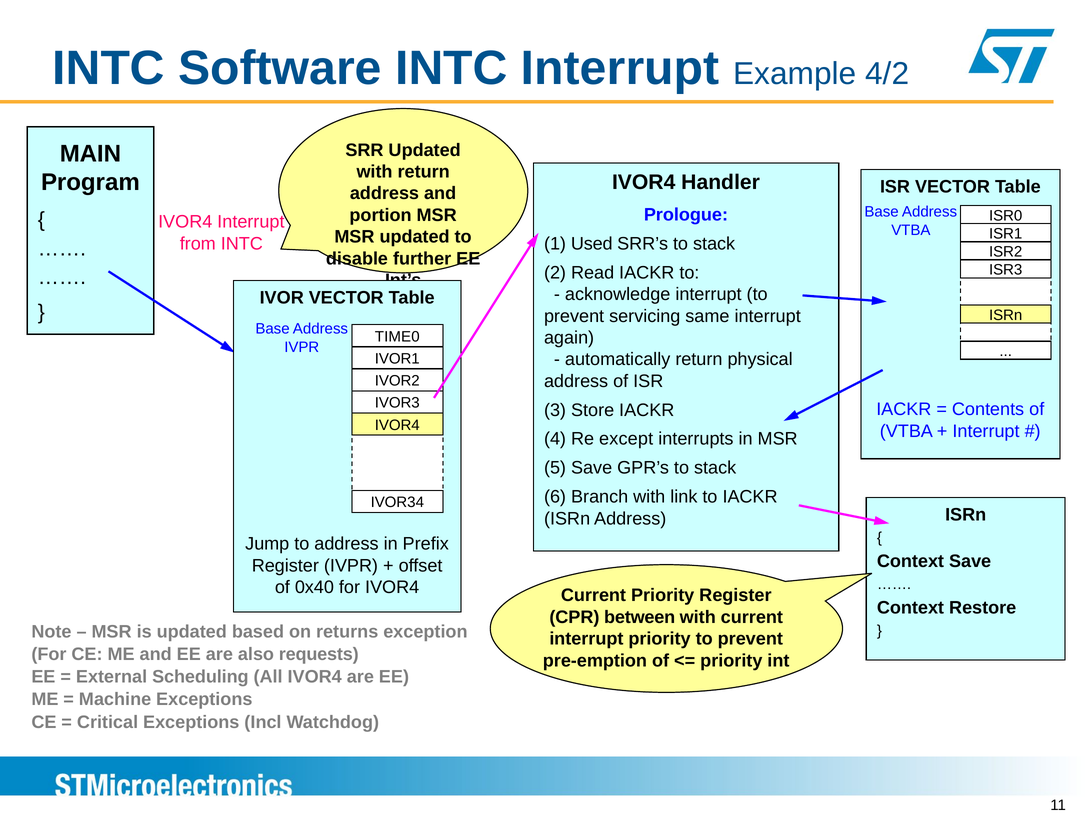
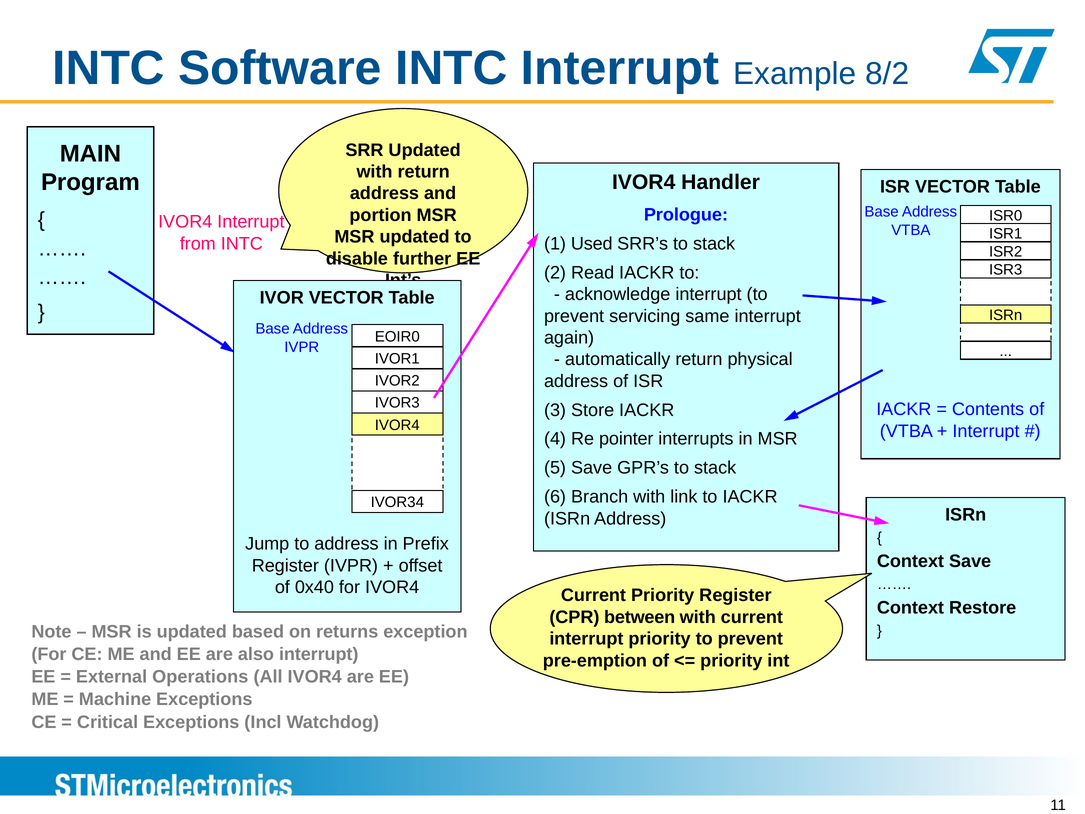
4/2: 4/2 -> 8/2
TIME0: TIME0 -> EOIR0
except: except -> pointer
also requests: requests -> interrupt
Scheduling: Scheduling -> Operations
